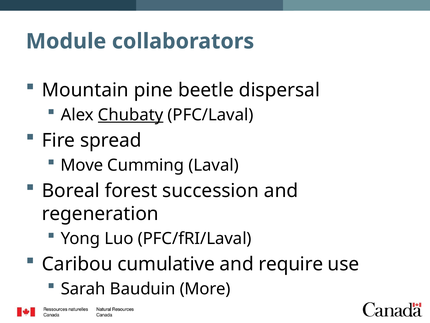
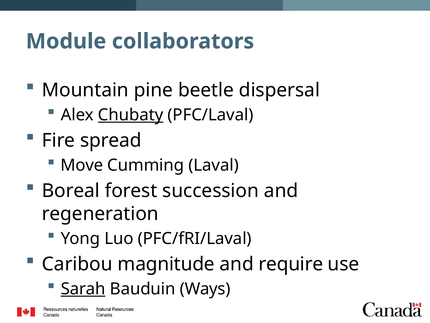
cumulative: cumulative -> magnitude
Sarah underline: none -> present
More: More -> Ways
